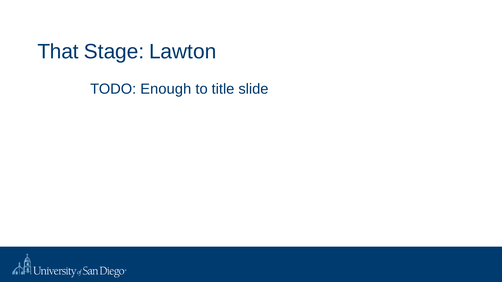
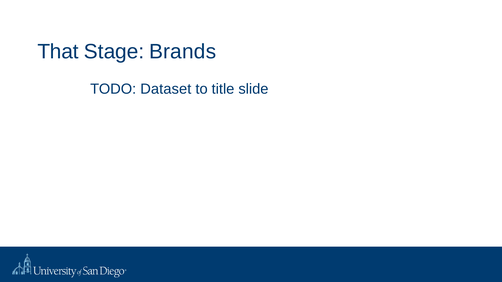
Lawton: Lawton -> Brands
Enough: Enough -> Dataset
